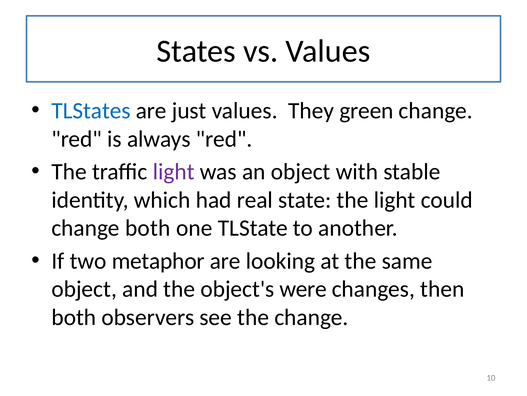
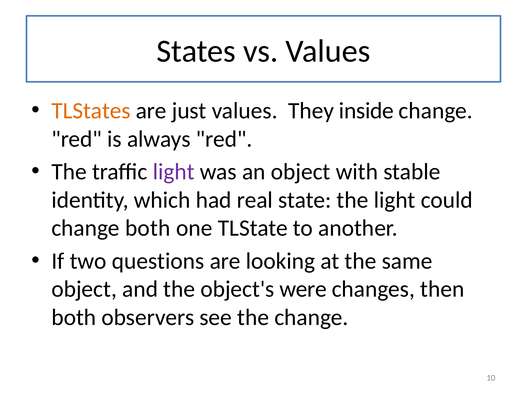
TLStates colour: blue -> orange
green: green -> inside
metaphor: metaphor -> questions
